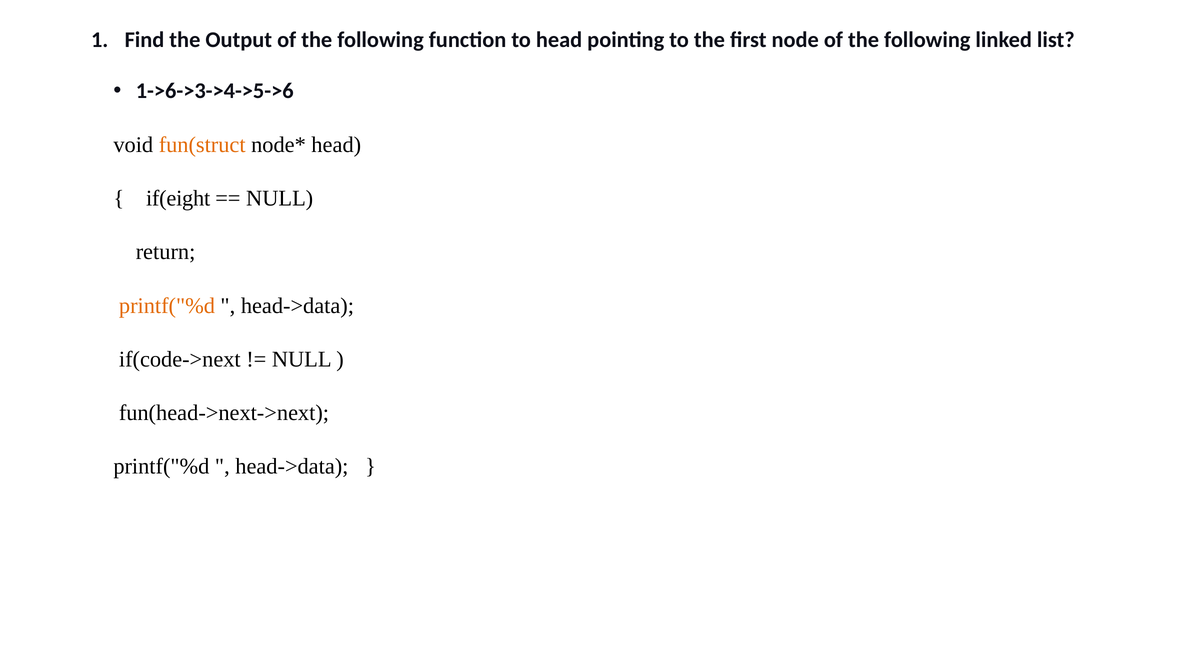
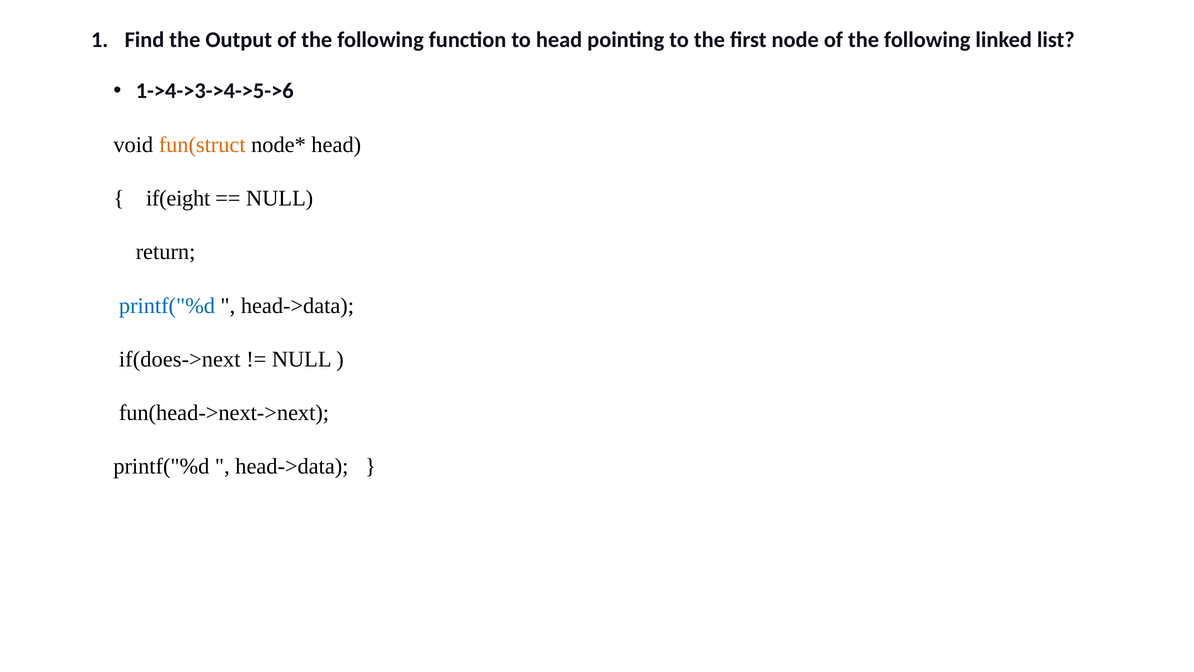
1->6->3->4->5->6: 1->6->3->4->5->6 -> 1->4->3->4->5->6
printf("%d at (167, 305) colour: orange -> blue
if(code->next: if(code->next -> if(does->next
